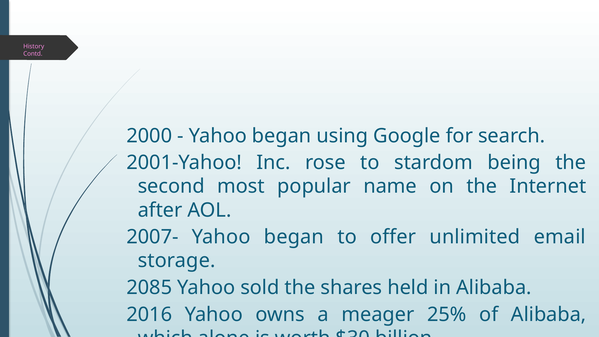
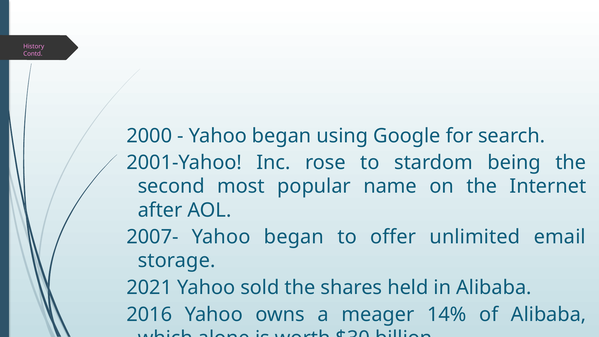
2085: 2085 -> 2021
25%: 25% -> 14%
